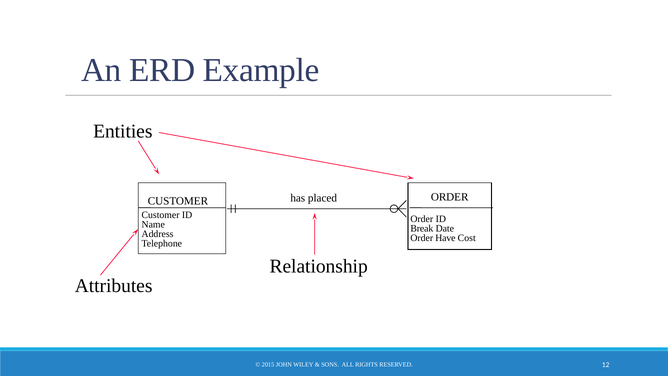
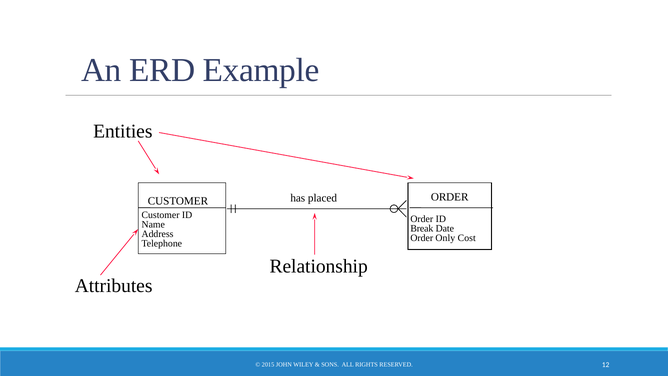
Have: Have -> Only
